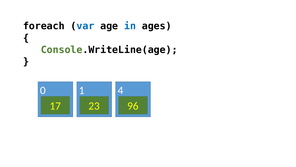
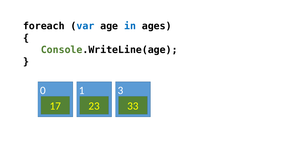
4: 4 -> 3
96: 96 -> 33
